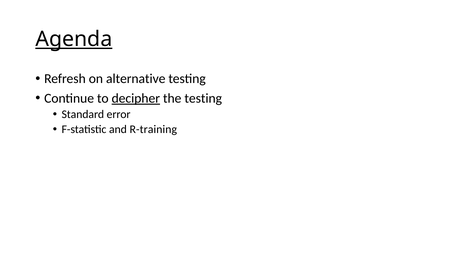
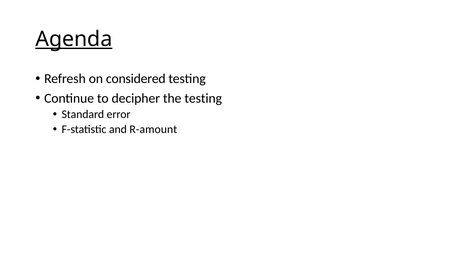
alternative: alternative -> considered
decipher underline: present -> none
R-training: R-training -> R-amount
